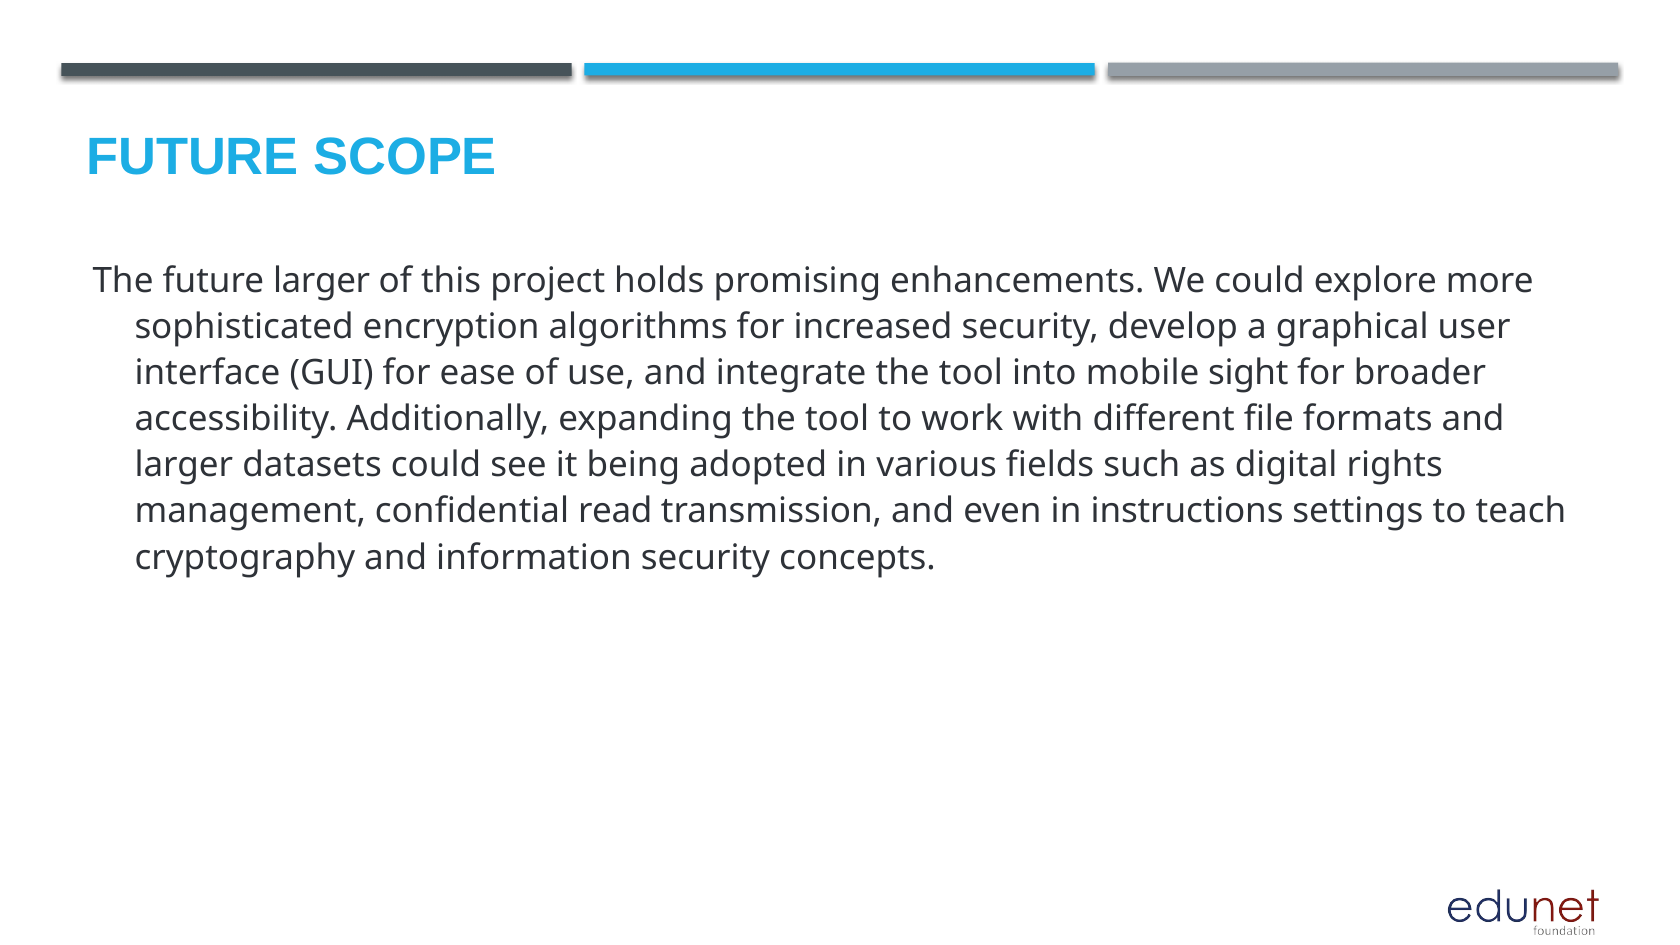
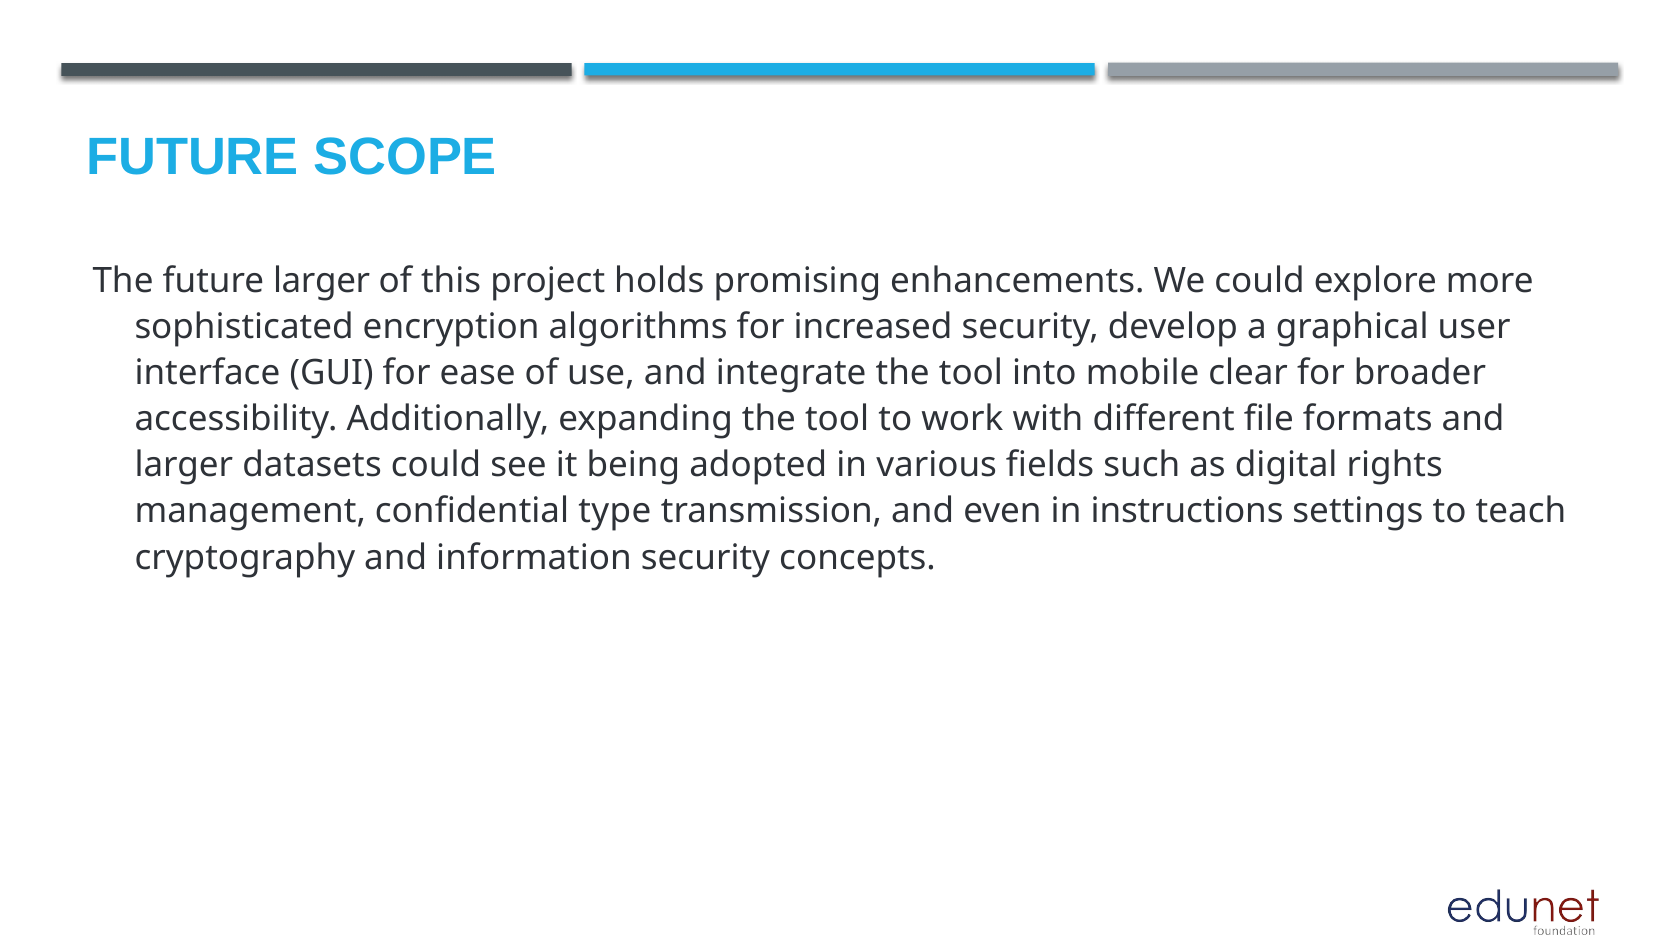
sight: sight -> clear
read: read -> type
